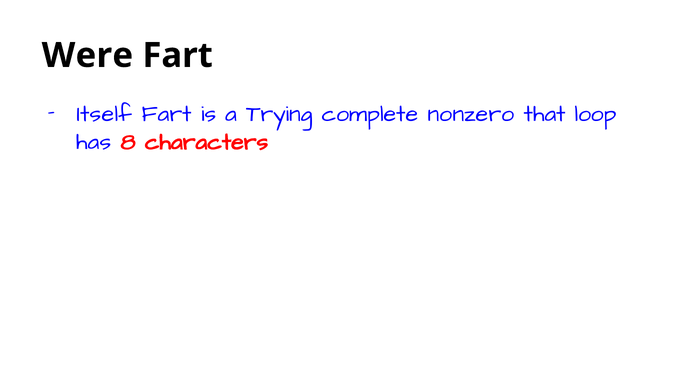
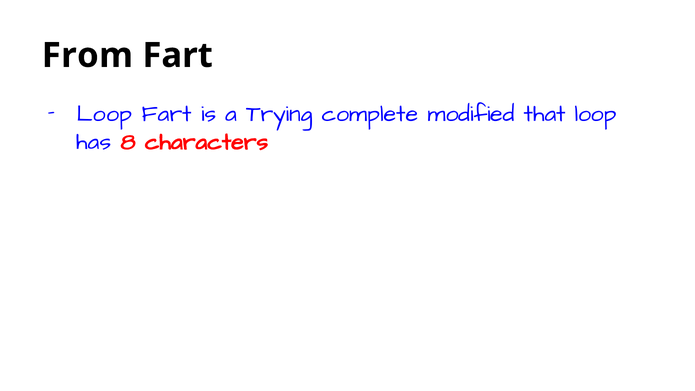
Were: Were -> From
Itself at (104, 114): Itself -> Loop
nonzero: nonzero -> modified
